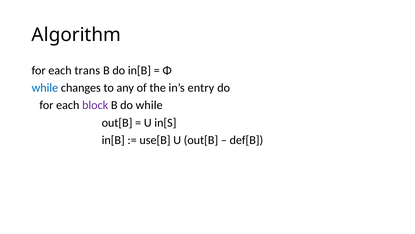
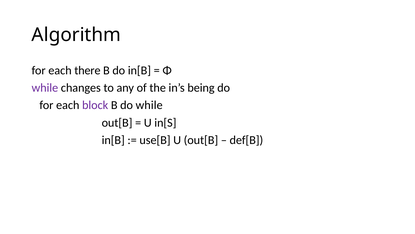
trans: trans -> there
while at (45, 88) colour: blue -> purple
entry: entry -> being
